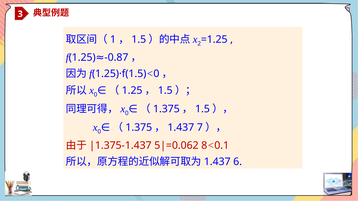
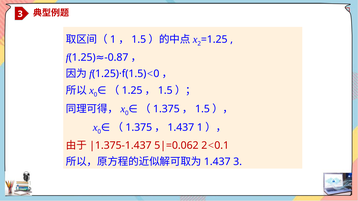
7 at (200, 128): 7 -> 1
8 at (204, 146): 8 -> 2
6 at (238, 162): 6 -> 3
